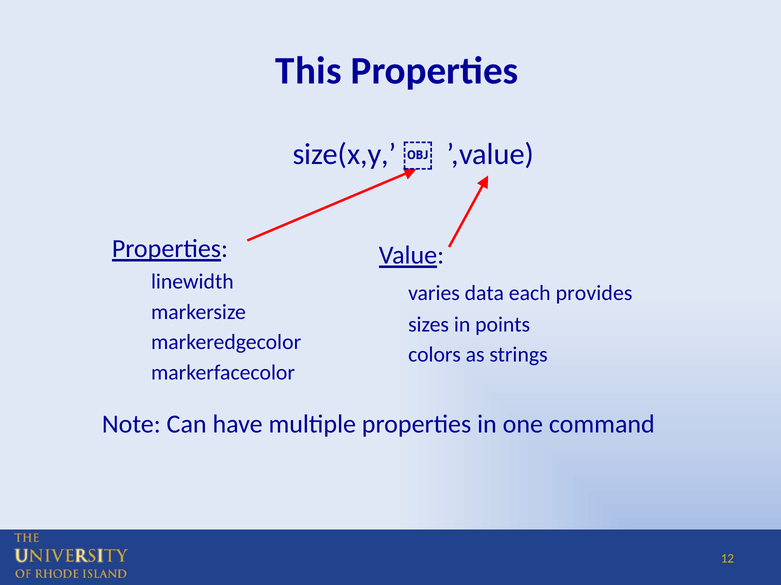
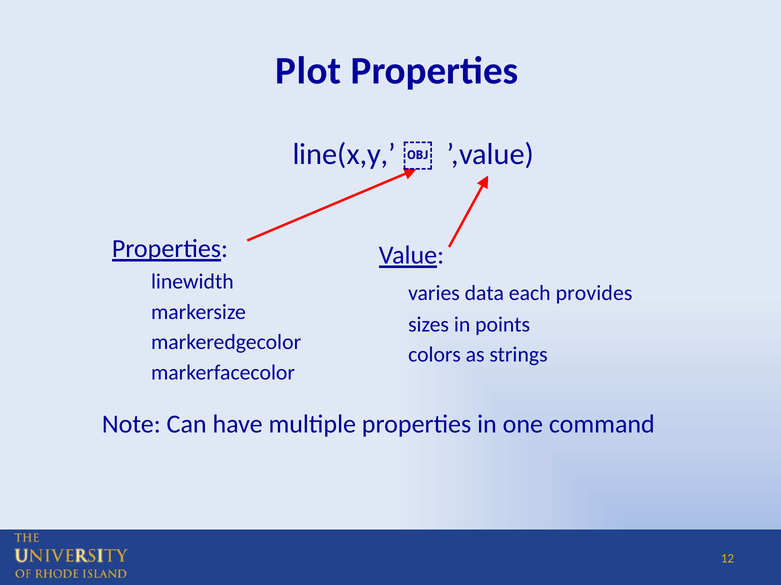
This: This -> Plot
size(x,y: size(x,y -> line(x,y
